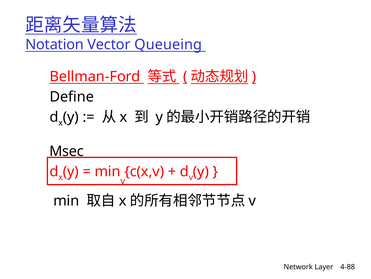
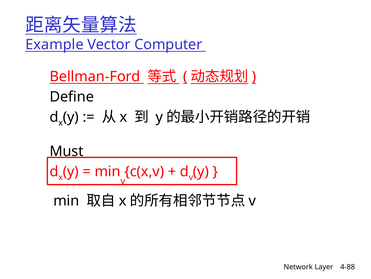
Notation: Notation -> Example
Queueing: Queueing -> Computer
Msec: Msec -> Must
